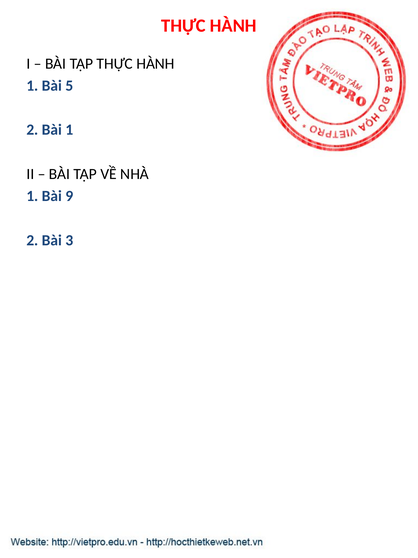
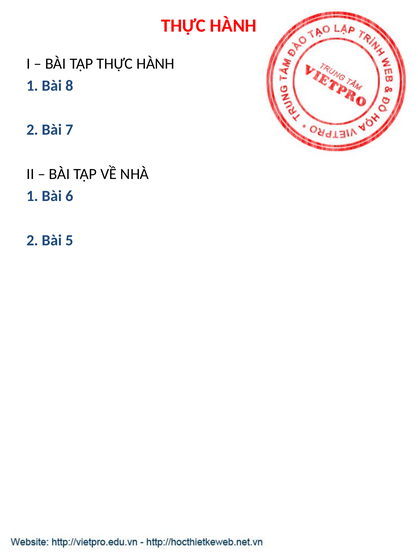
5: 5 -> 8
Bài 1: 1 -> 7
9: 9 -> 6
3: 3 -> 5
